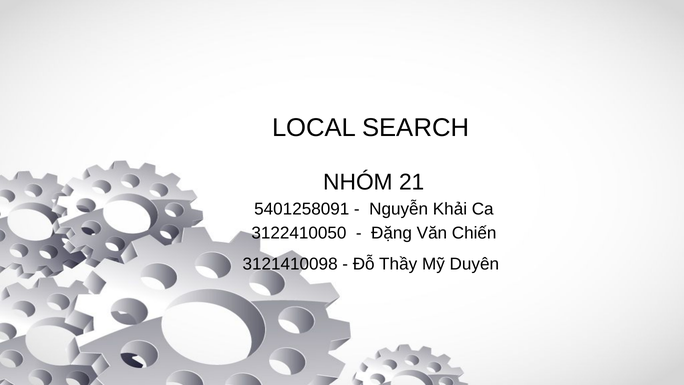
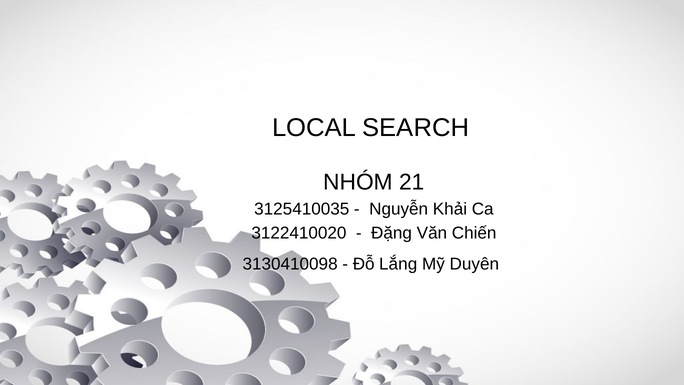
5401258091: 5401258091 -> 3125410035
3122410050: 3122410050 -> 3122410020
3121410098: 3121410098 -> 3130410098
Thầy: Thầy -> Lắng
